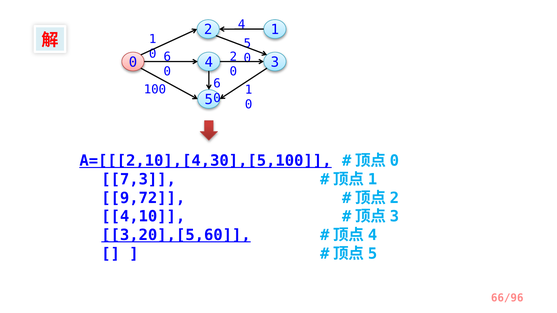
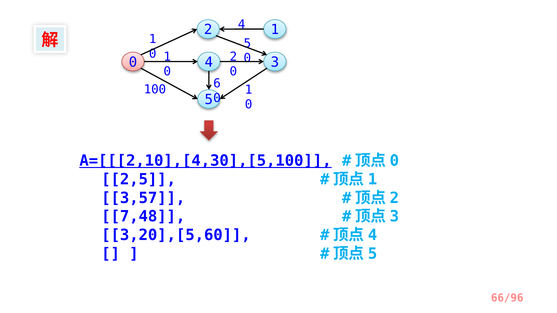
6 at (167, 57): 6 -> 1
7,3: 7,3 -> 2,5
9,72: 9,72 -> 3,57
4,10: 4,10 -> 7,48
3,20],[5,60 underline: present -> none
